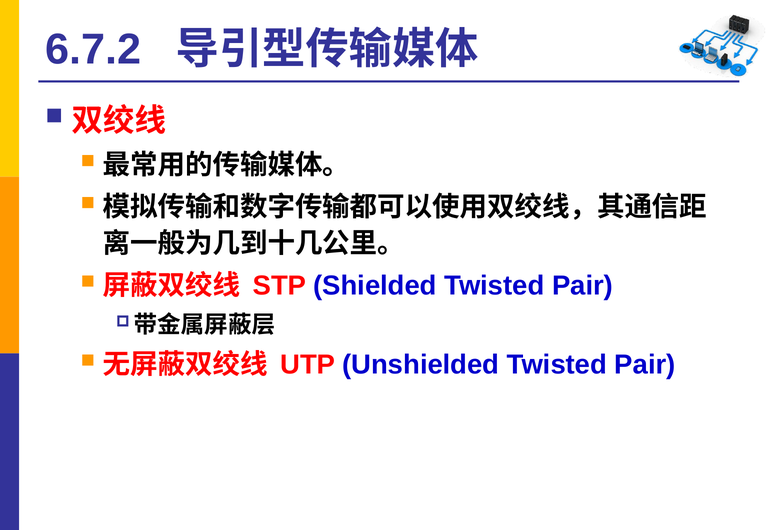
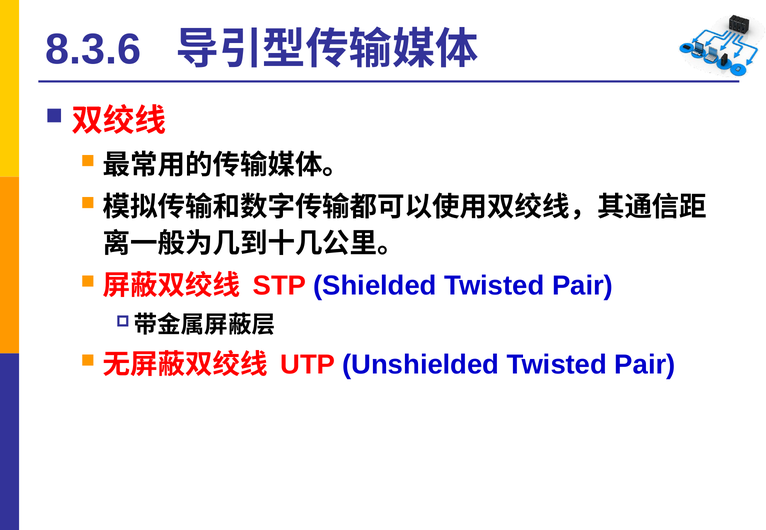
6.7.2: 6.7.2 -> 8.3.6
